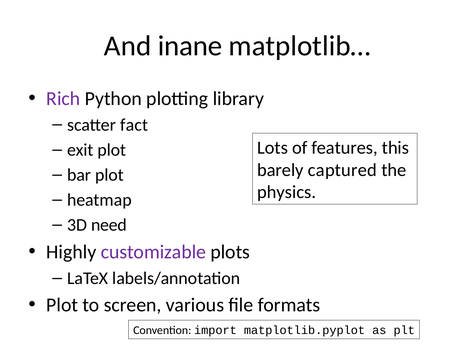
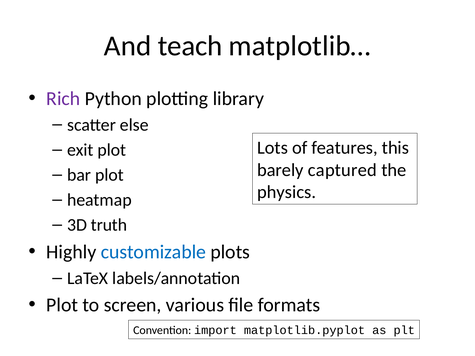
inane: inane -> teach
fact: fact -> else
need: need -> truth
customizable colour: purple -> blue
